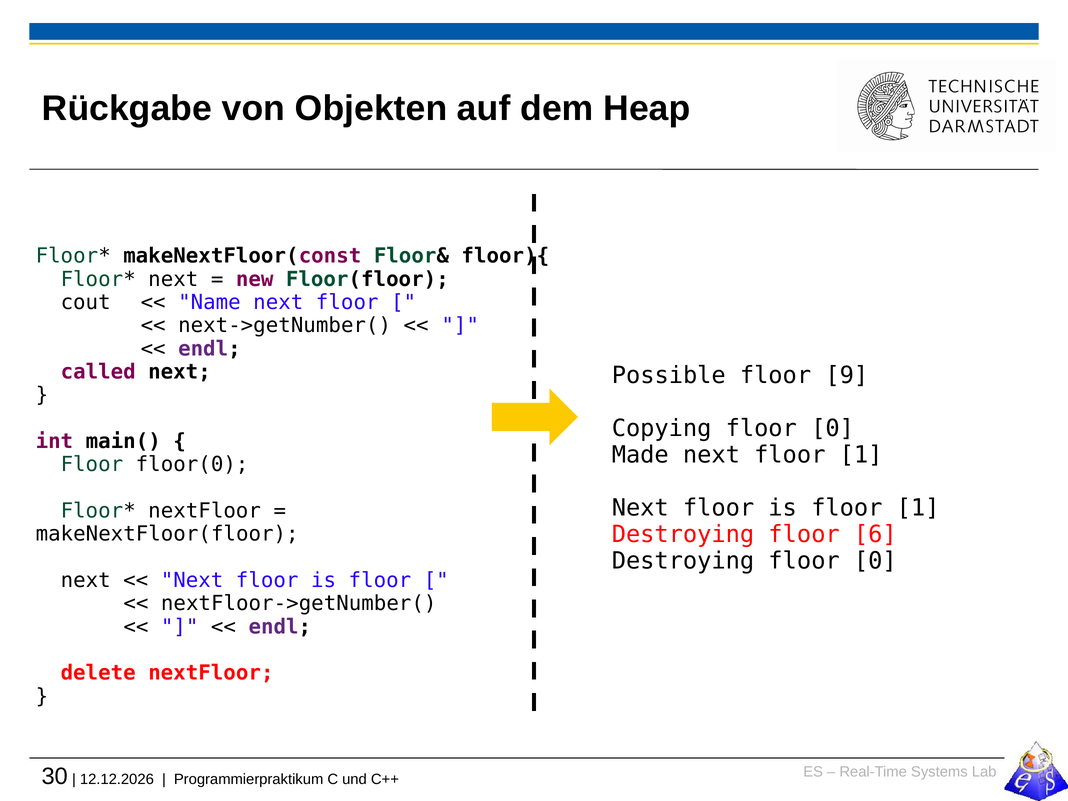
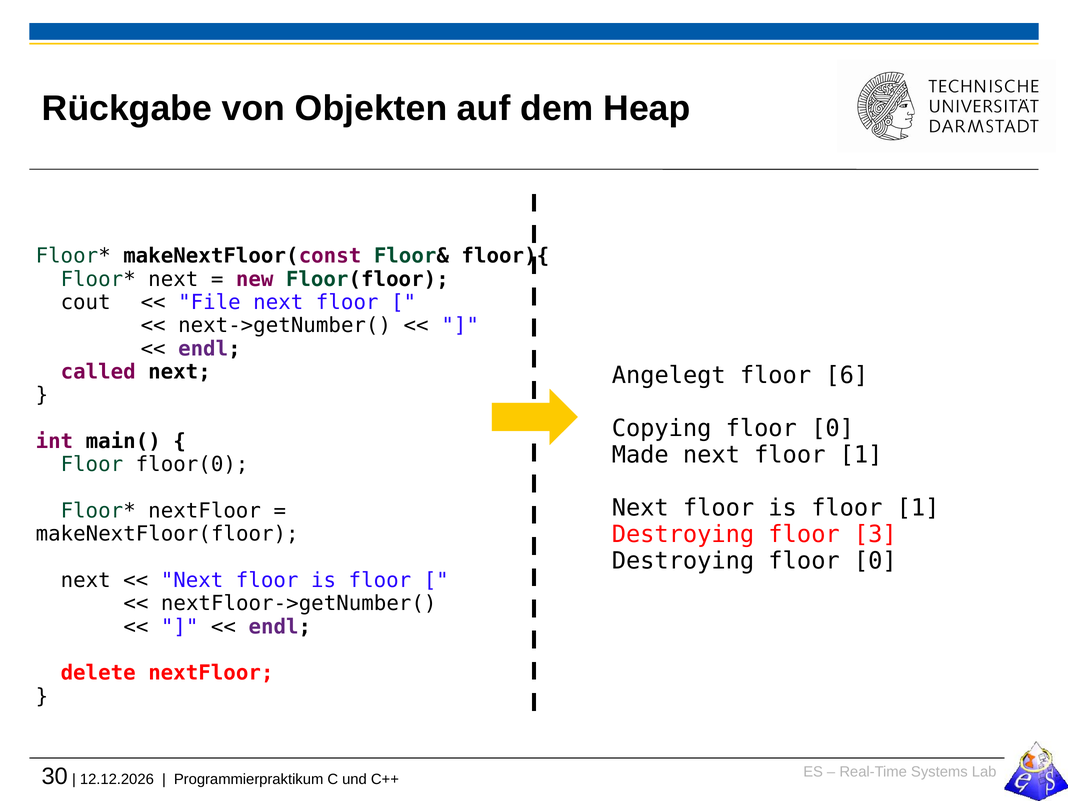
Name: Name -> File
Possible: Possible -> Angelegt
9: 9 -> 6
6: 6 -> 3
